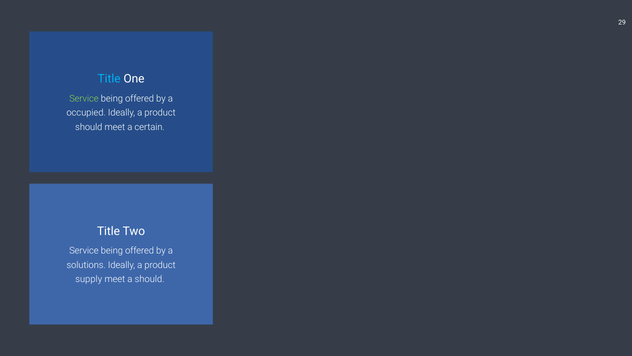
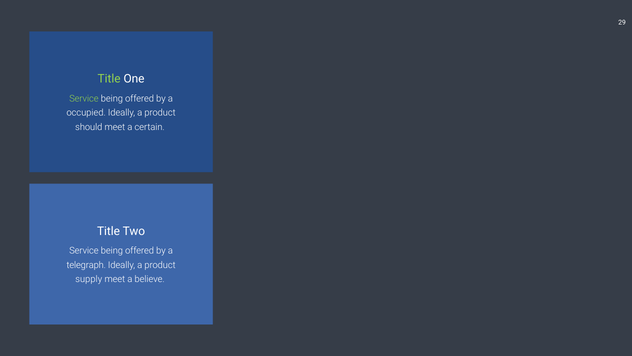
Title at (109, 79) colour: light blue -> light green
solutions: solutions -> telegraph
a should: should -> believe
